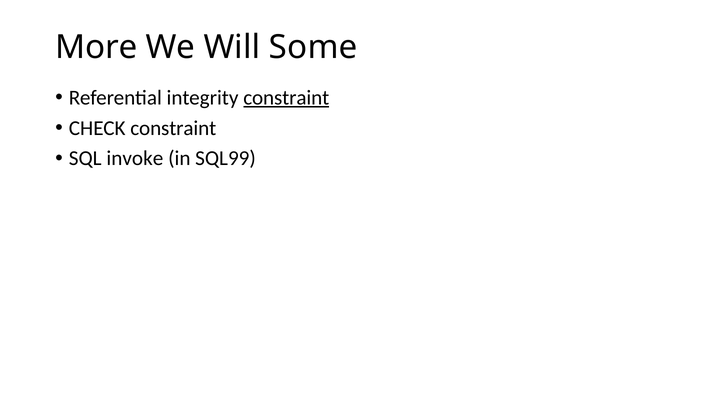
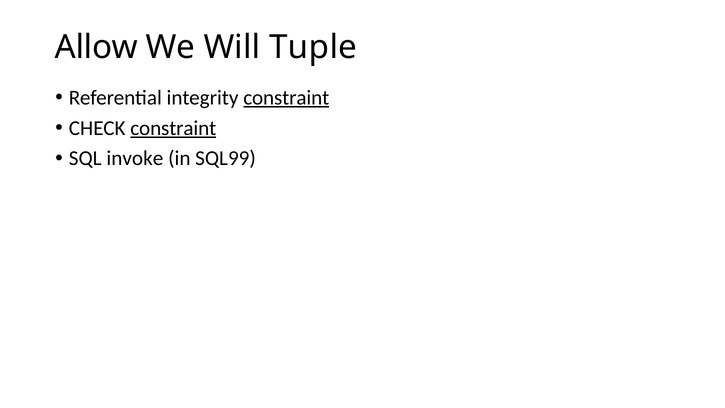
More: More -> Allow
Some: Some -> Tuple
constraint at (173, 128) underline: none -> present
